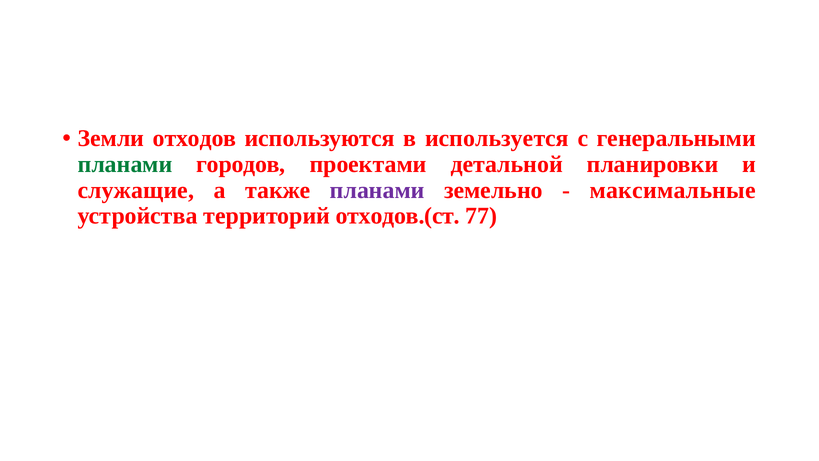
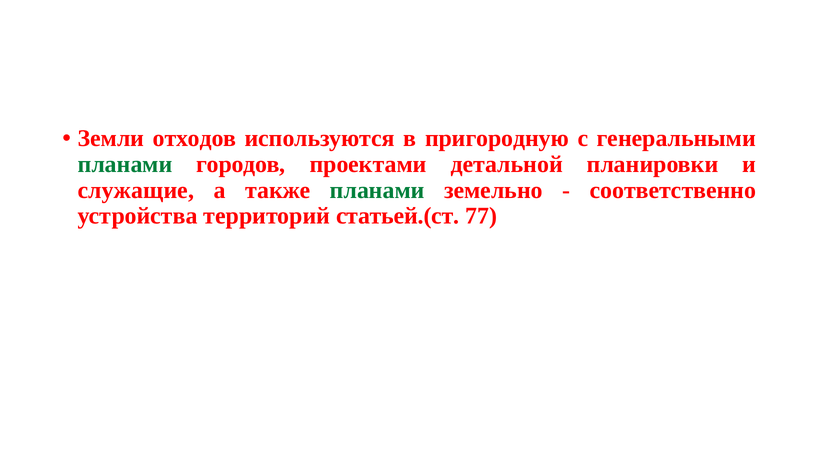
используется: используется -> пригородную
планами at (377, 190) colour: purple -> green
максимальные: максимальные -> соответственно
отходов.(ст: отходов.(ст -> статьей.(ст
